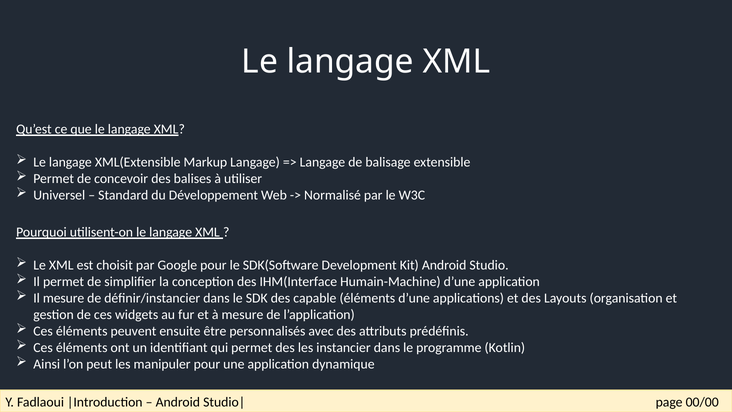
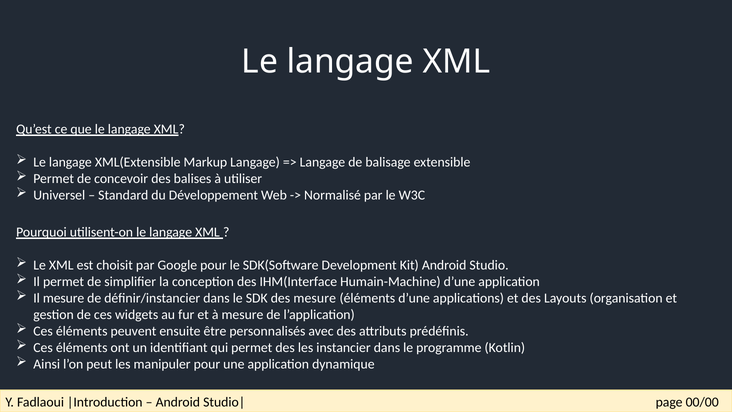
des capable: capable -> mesure
